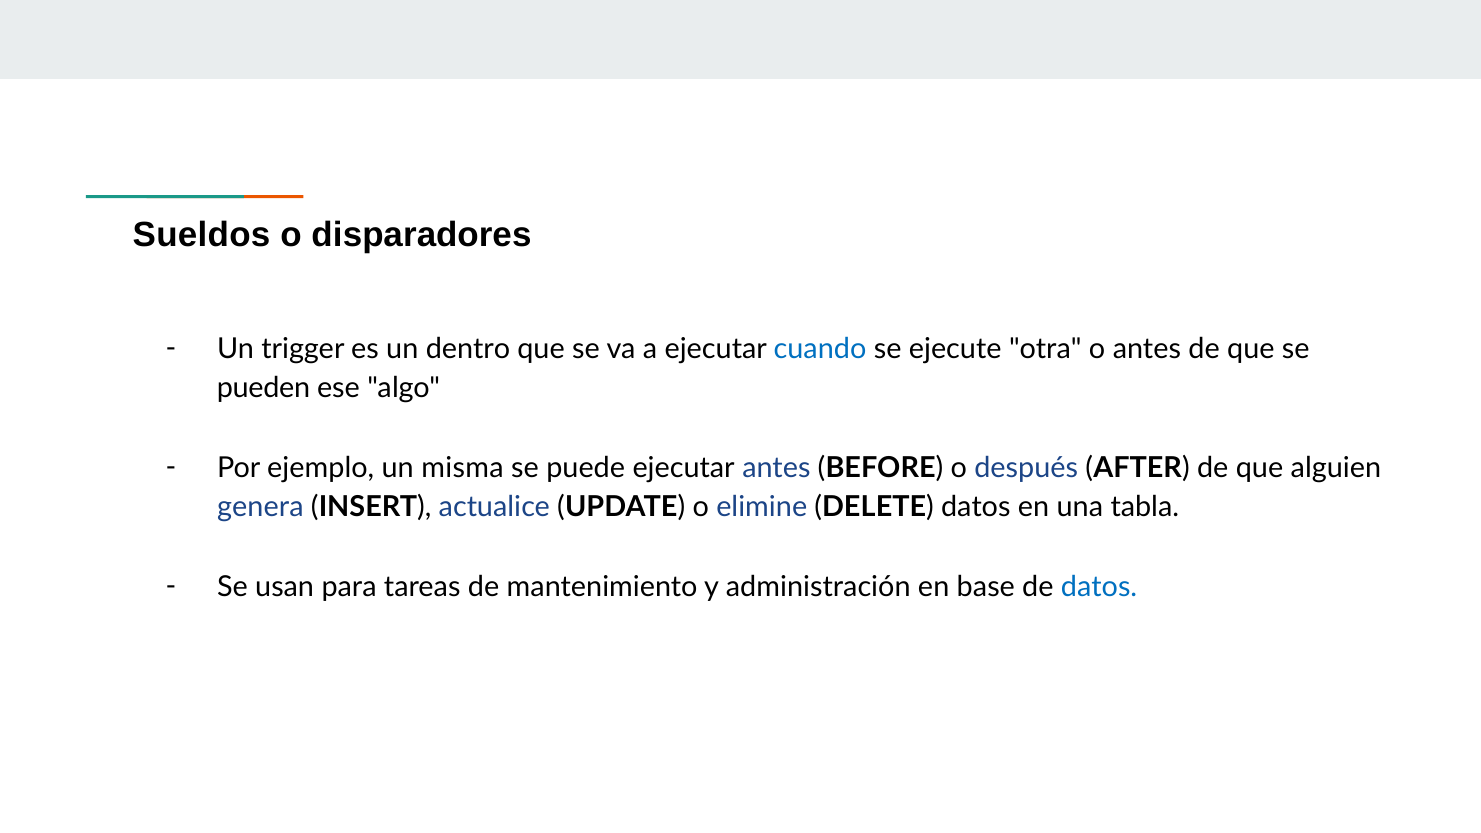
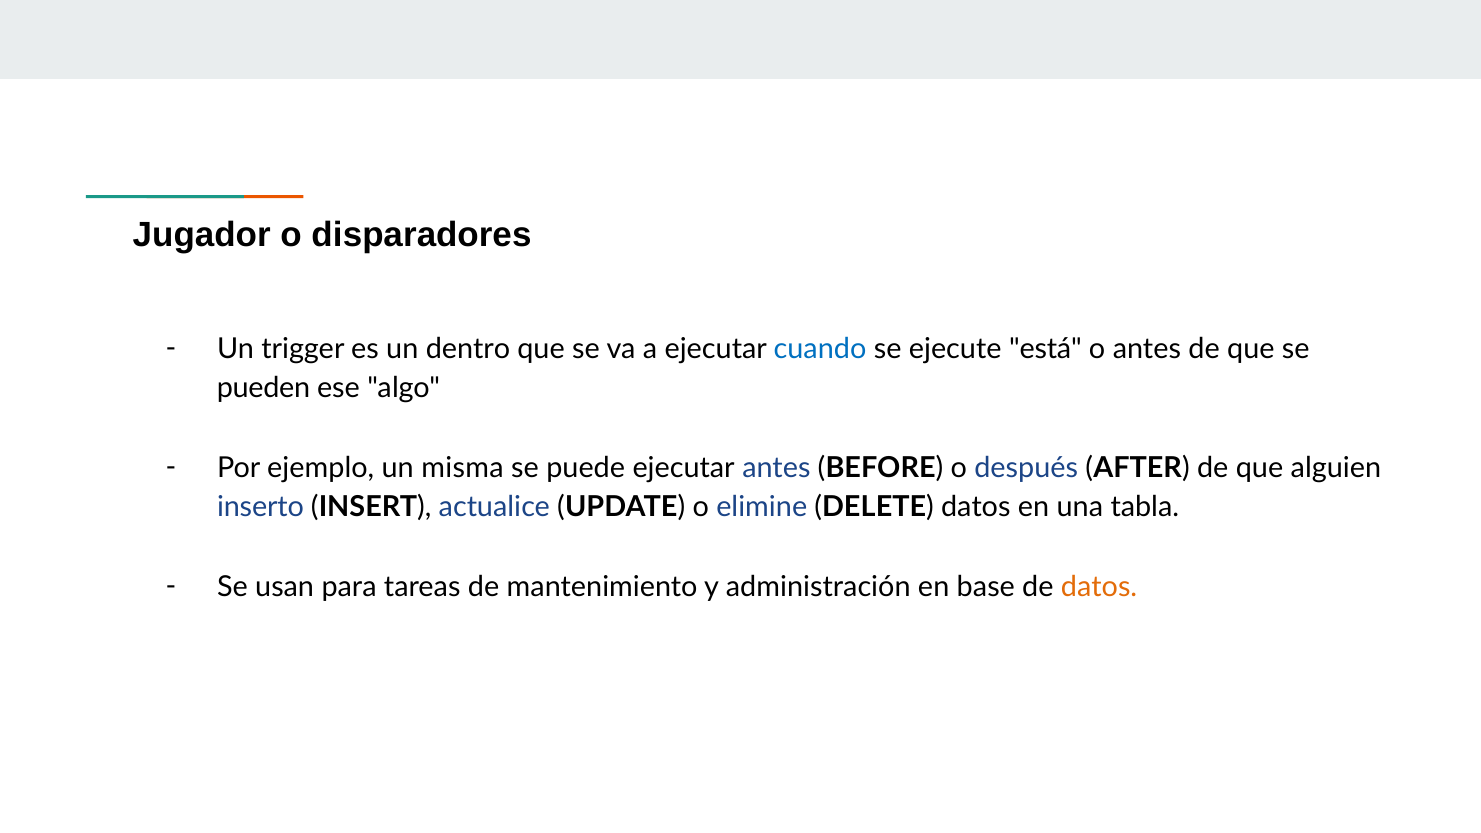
Sueldos: Sueldos -> Jugador
otra: otra -> está
genera: genera -> inserto
datos at (1099, 587) colour: blue -> orange
